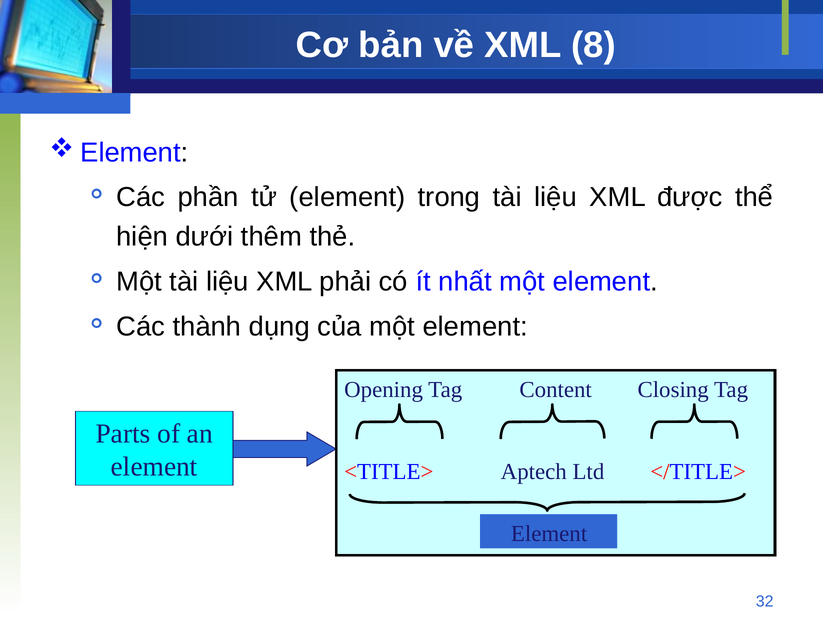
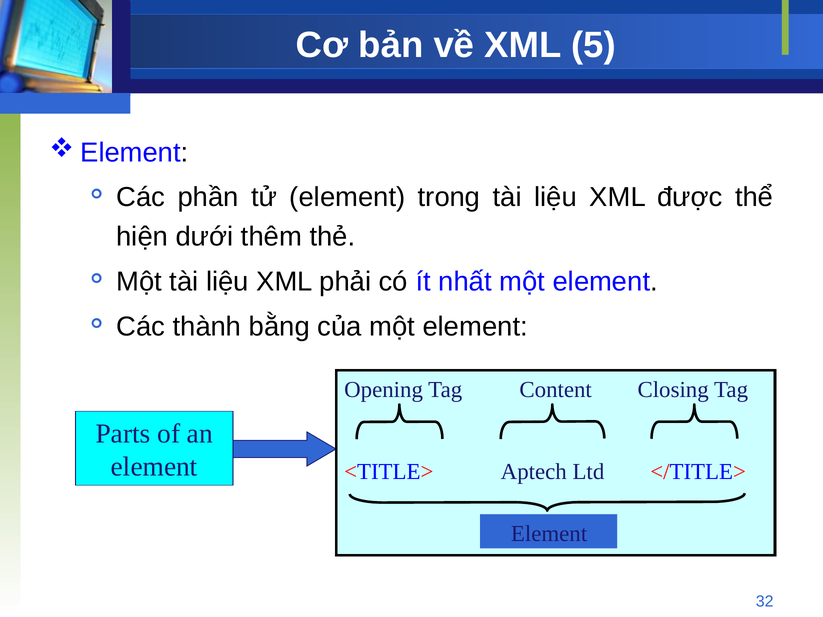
8: 8 -> 5
dụng: dụng -> bằng
